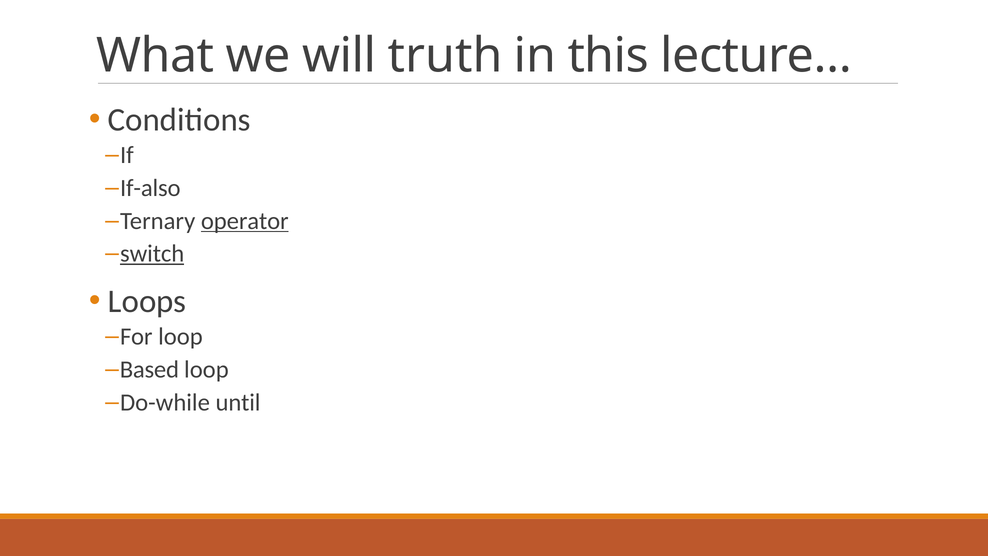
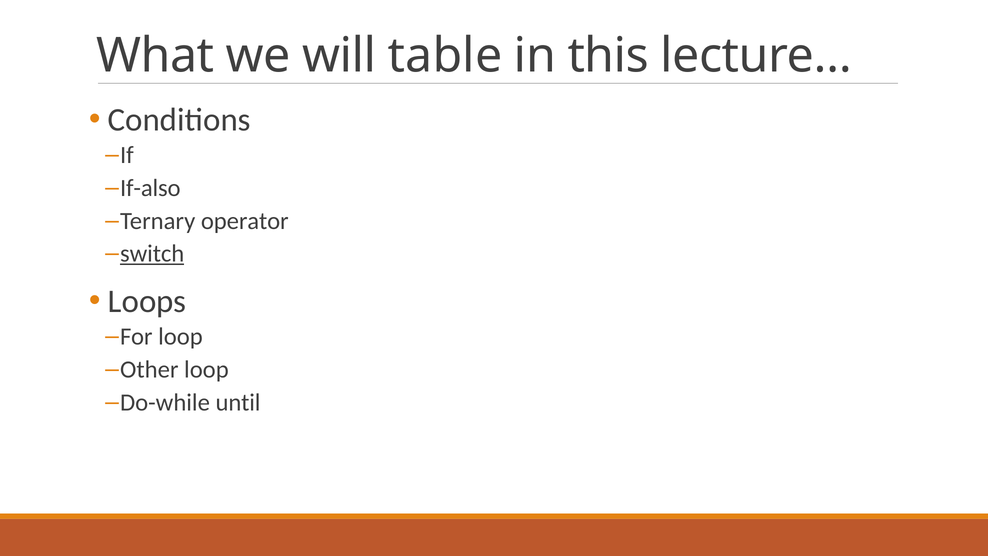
truth: truth -> table
operator underline: present -> none
Based: Based -> Other
